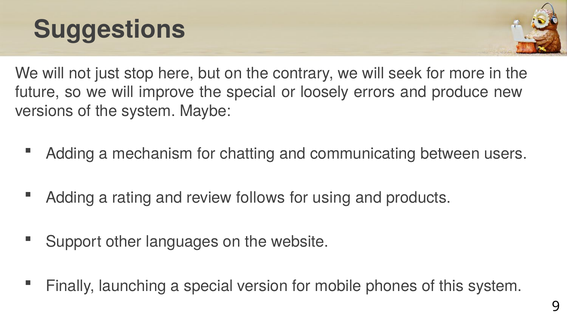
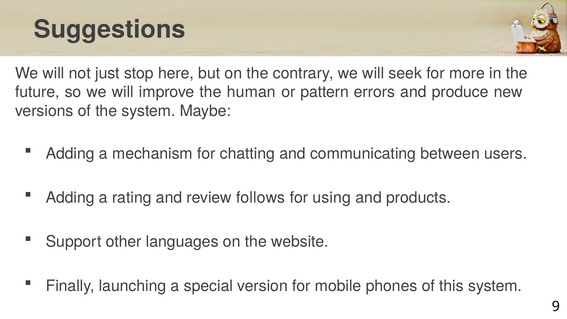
the special: special -> human
loosely: loosely -> pattern
